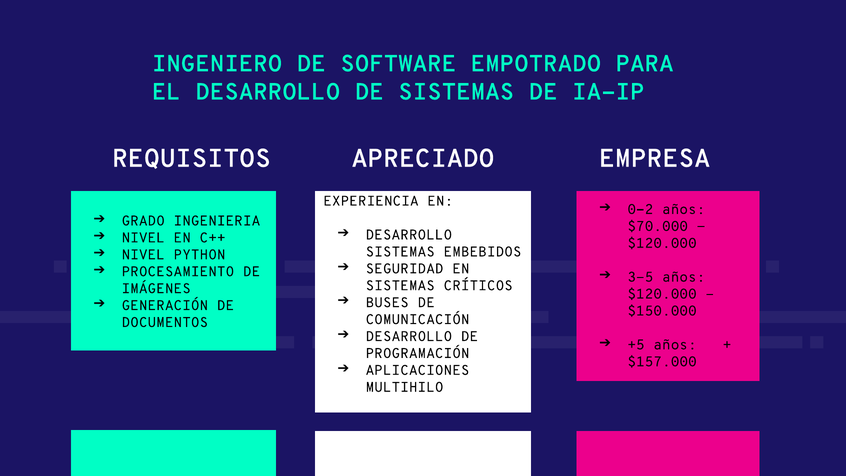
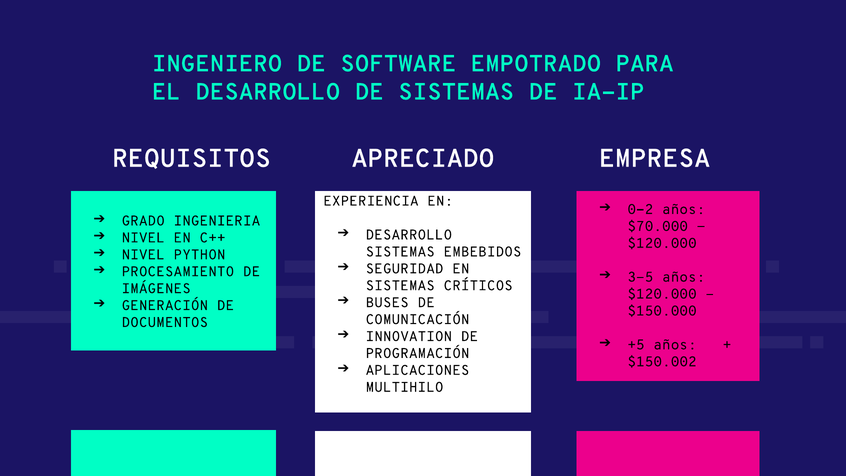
DESARROLLO at (409, 336): DESARROLLO -> INNOVATION
$157.000: $157.000 -> $150.002
